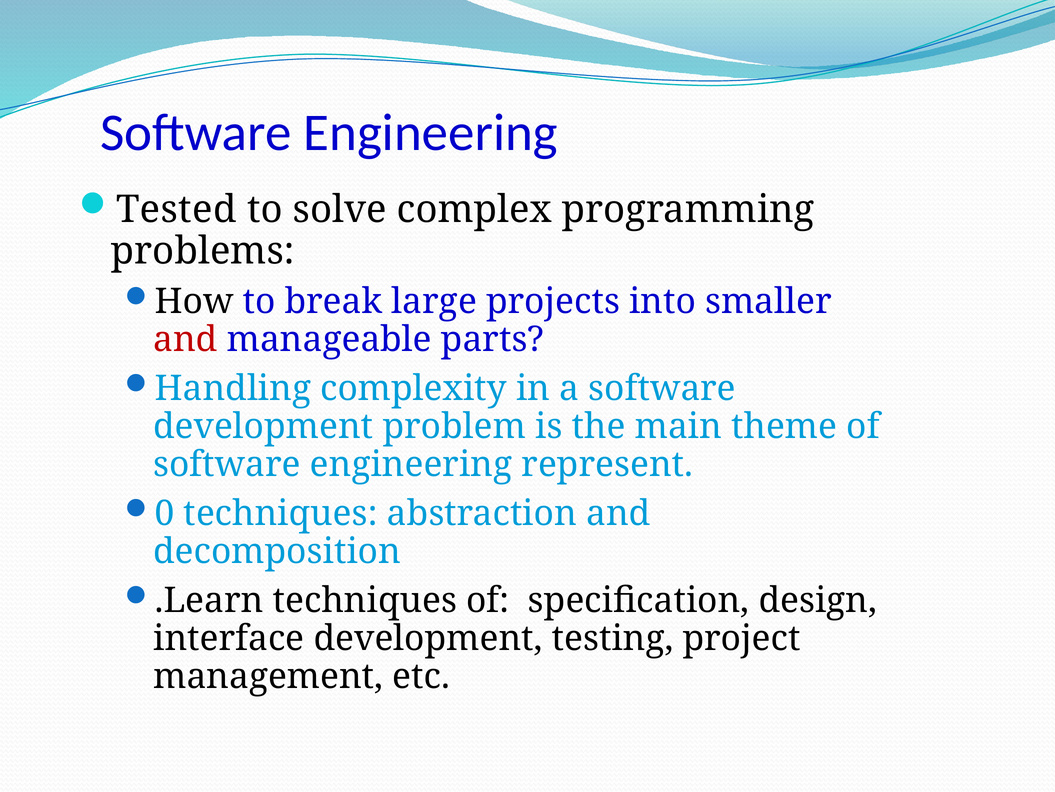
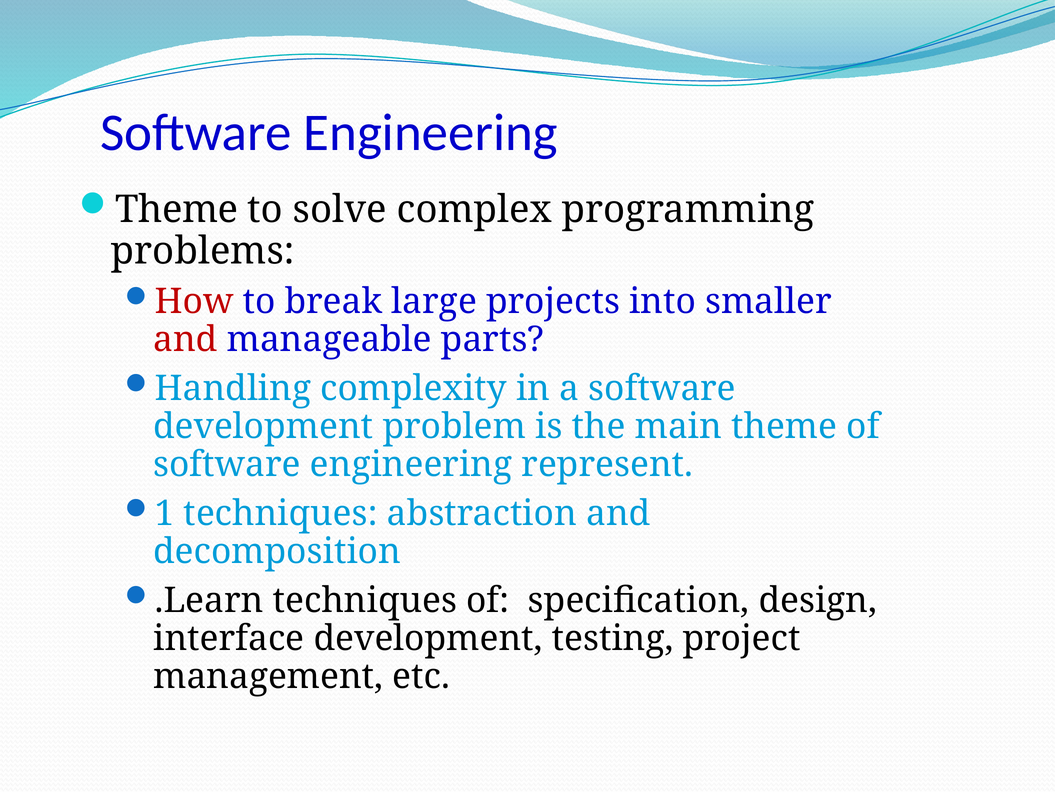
Tested at (176, 210): Tested -> Theme
How colour: black -> red
0: 0 -> 1
